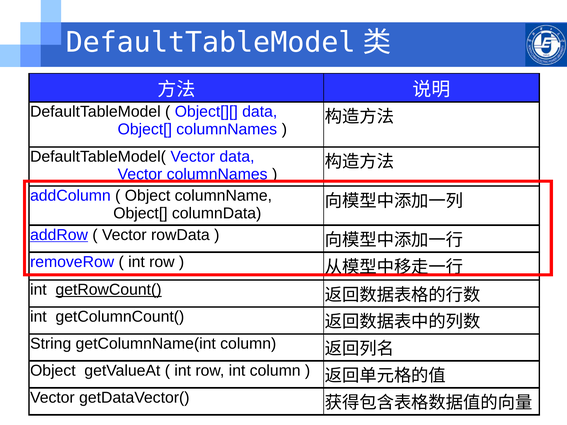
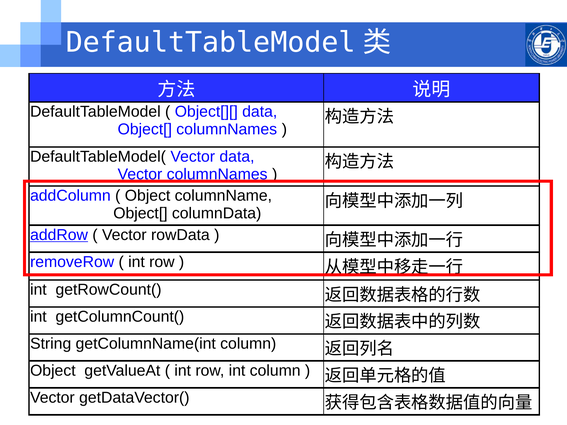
getRowCount( underline: present -> none
